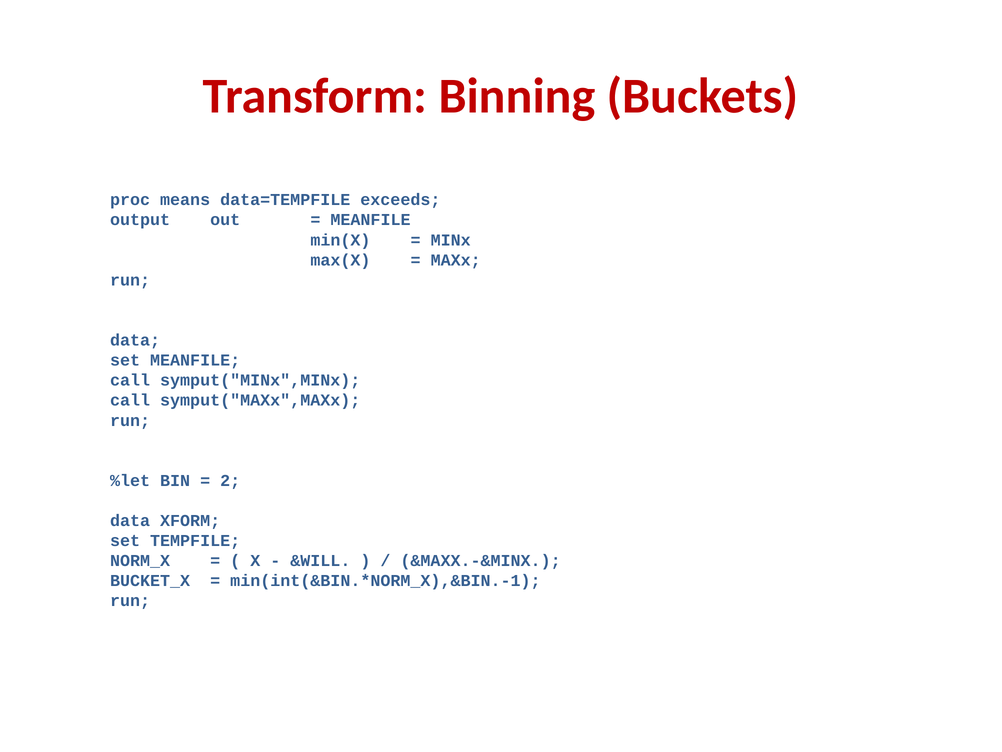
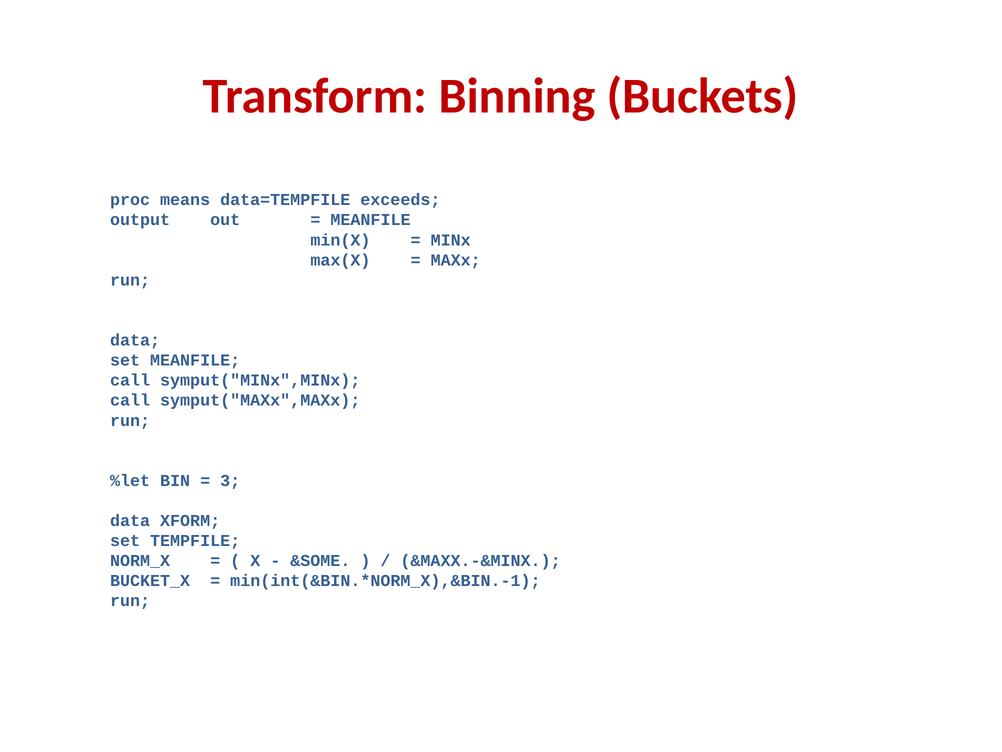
2: 2 -> 3
&WILL: &WILL -> &SOME
